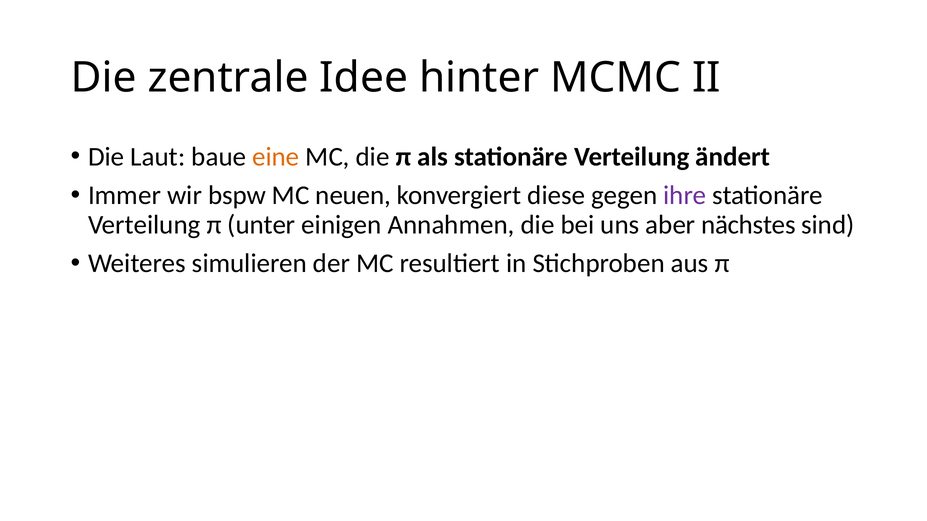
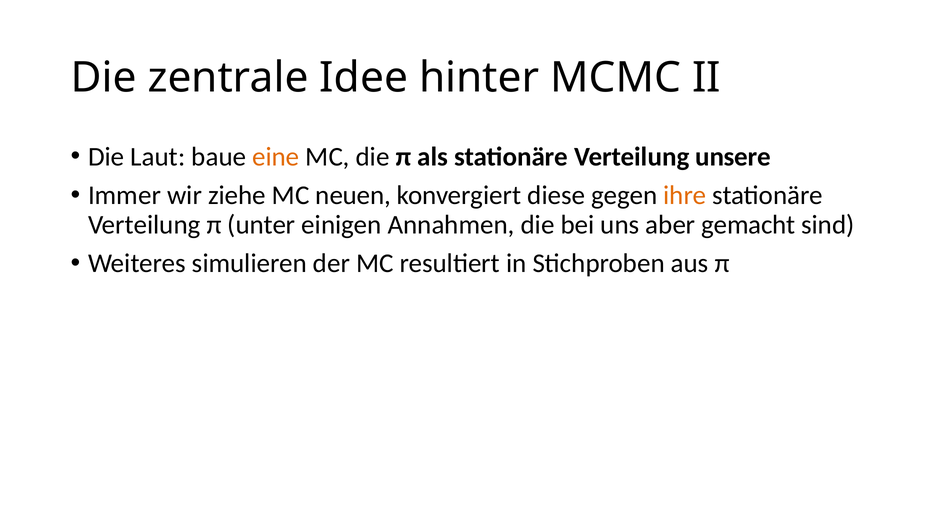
ändert: ändert -> unsere
bspw: bspw -> ziehe
ihre colour: purple -> orange
nächstes: nächstes -> gemacht
